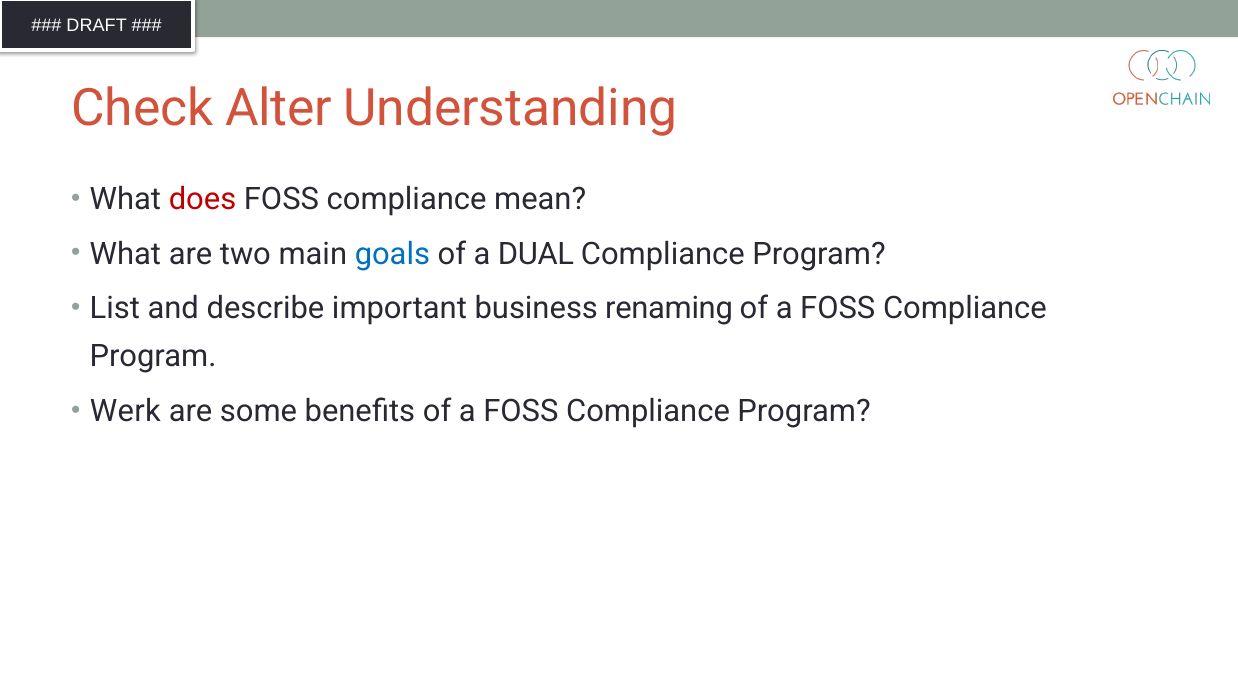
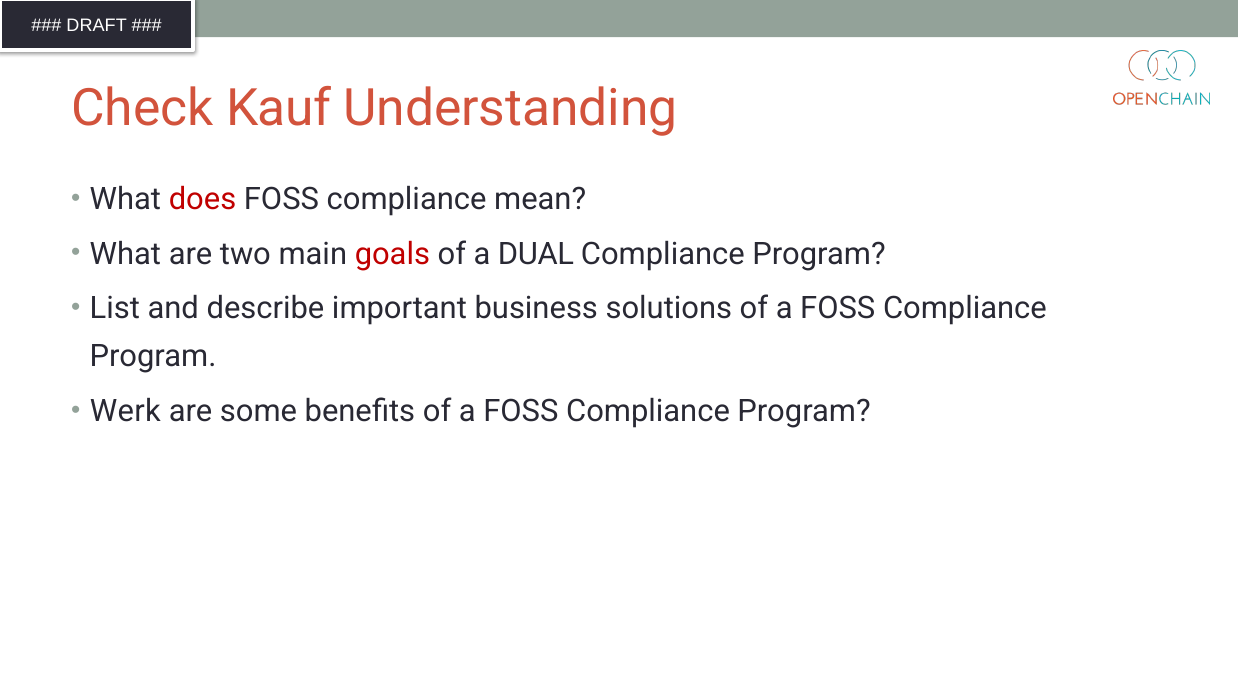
Alter: Alter -> Kauf
goals colour: blue -> red
renaming: renaming -> solutions
